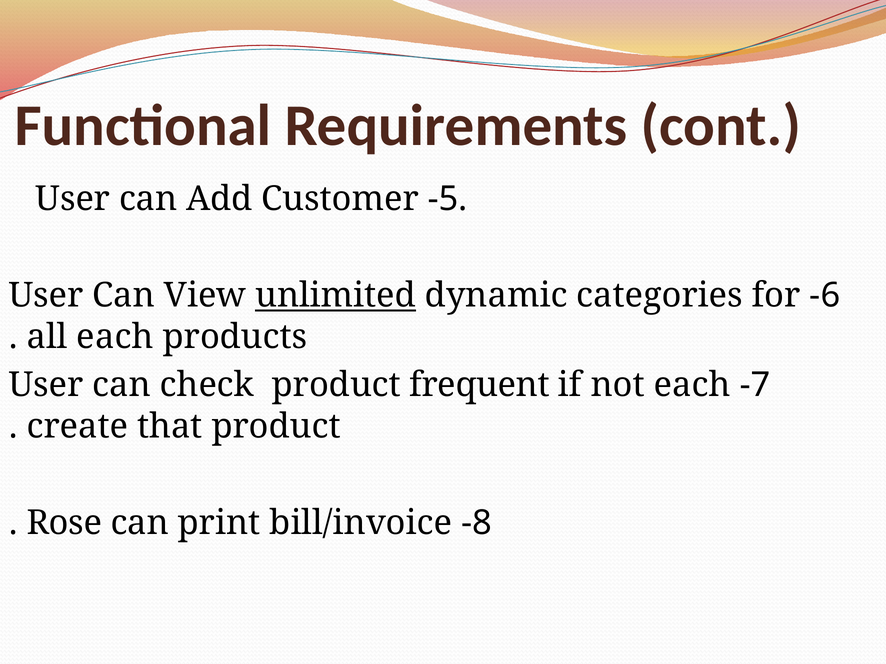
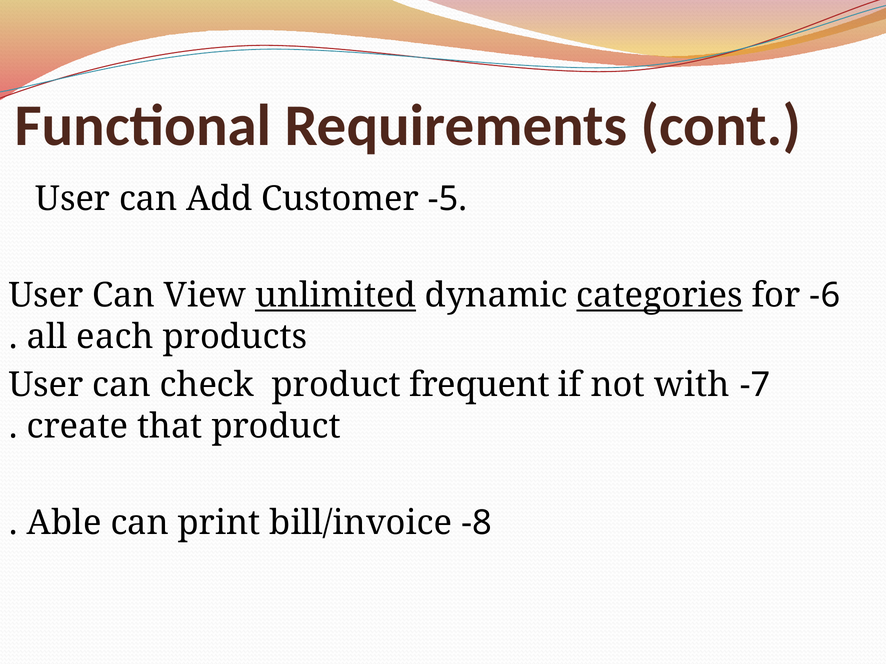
categories underline: none -> present
not each: each -> with
Rose: Rose -> Able
